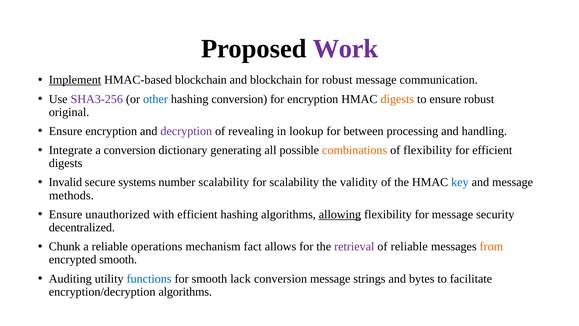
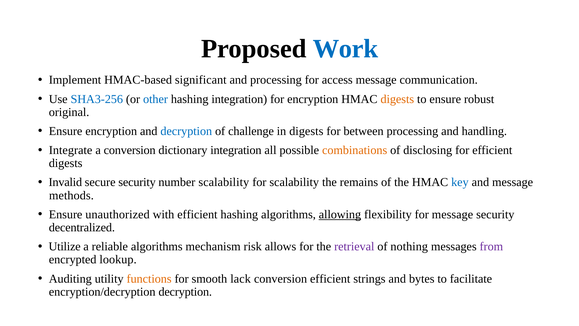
Work colour: purple -> blue
Implement underline: present -> none
HMAC-based blockchain: blockchain -> significant
and blockchain: blockchain -> processing
for robust: robust -> access
SHA3-256 colour: purple -> blue
hashing conversion: conversion -> integration
decryption at (186, 131) colour: purple -> blue
revealing: revealing -> challenge
in lookup: lookup -> digests
dictionary generating: generating -> integration
of flexibility: flexibility -> disclosing
secure systems: systems -> security
validity: validity -> remains
Chunk: Chunk -> Utilize
reliable operations: operations -> algorithms
fact: fact -> risk
of reliable: reliable -> nothing
from colour: orange -> purple
encrypted smooth: smooth -> lookup
functions colour: blue -> orange
conversion message: message -> efficient
encryption/decryption algorithms: algorithms -> decryption
